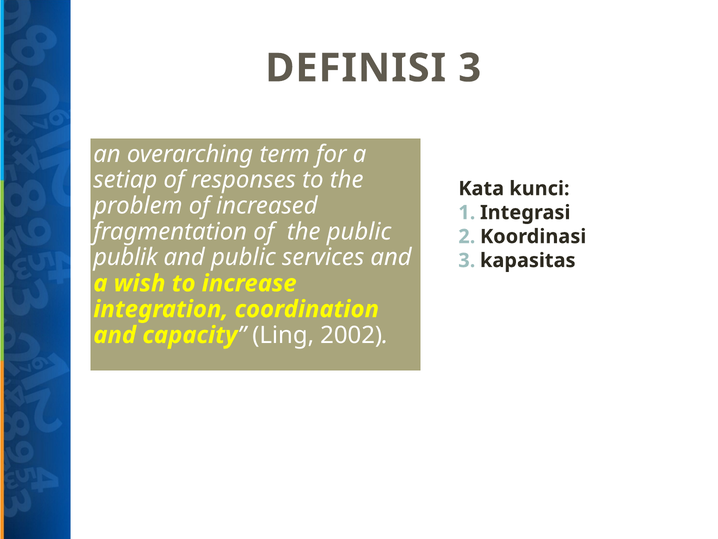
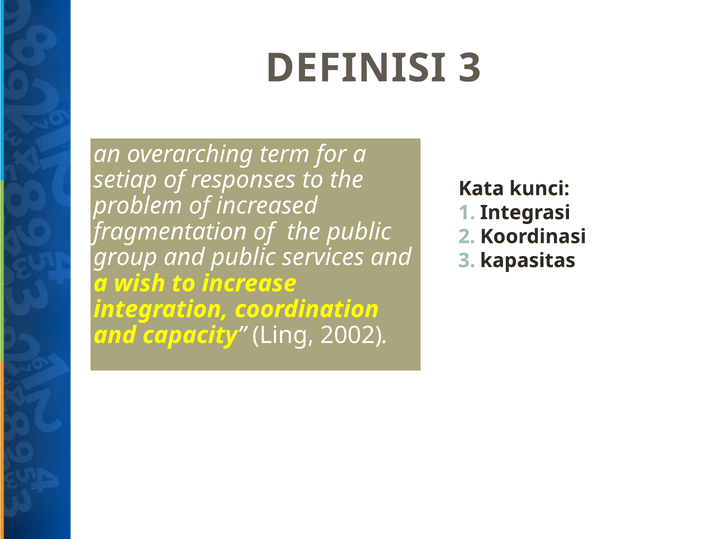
publik: publik -> group
